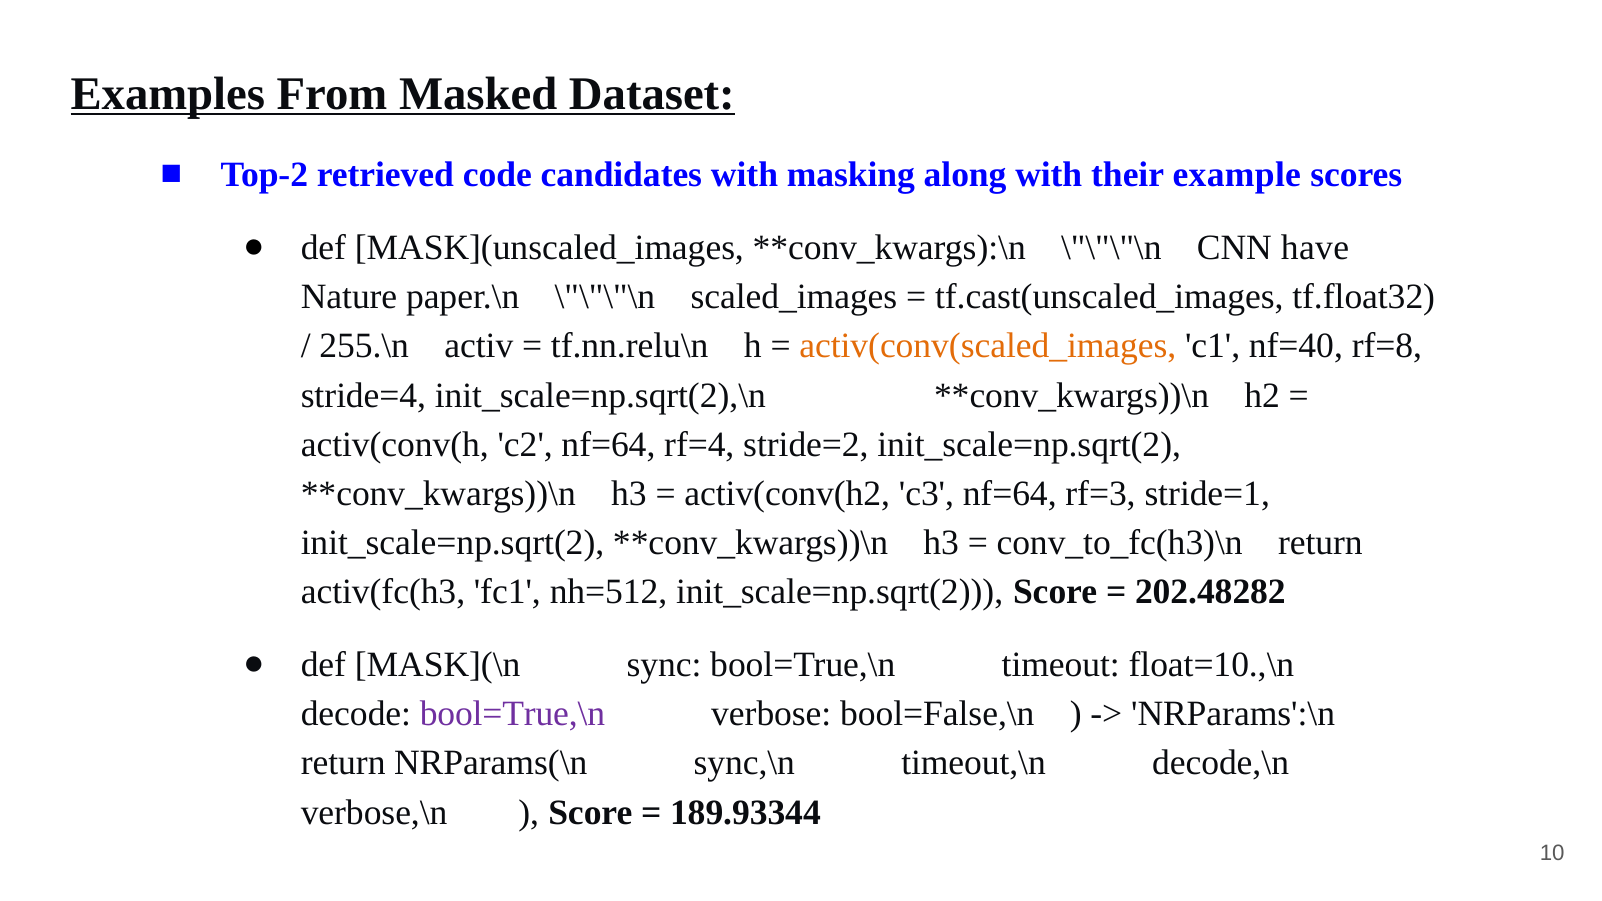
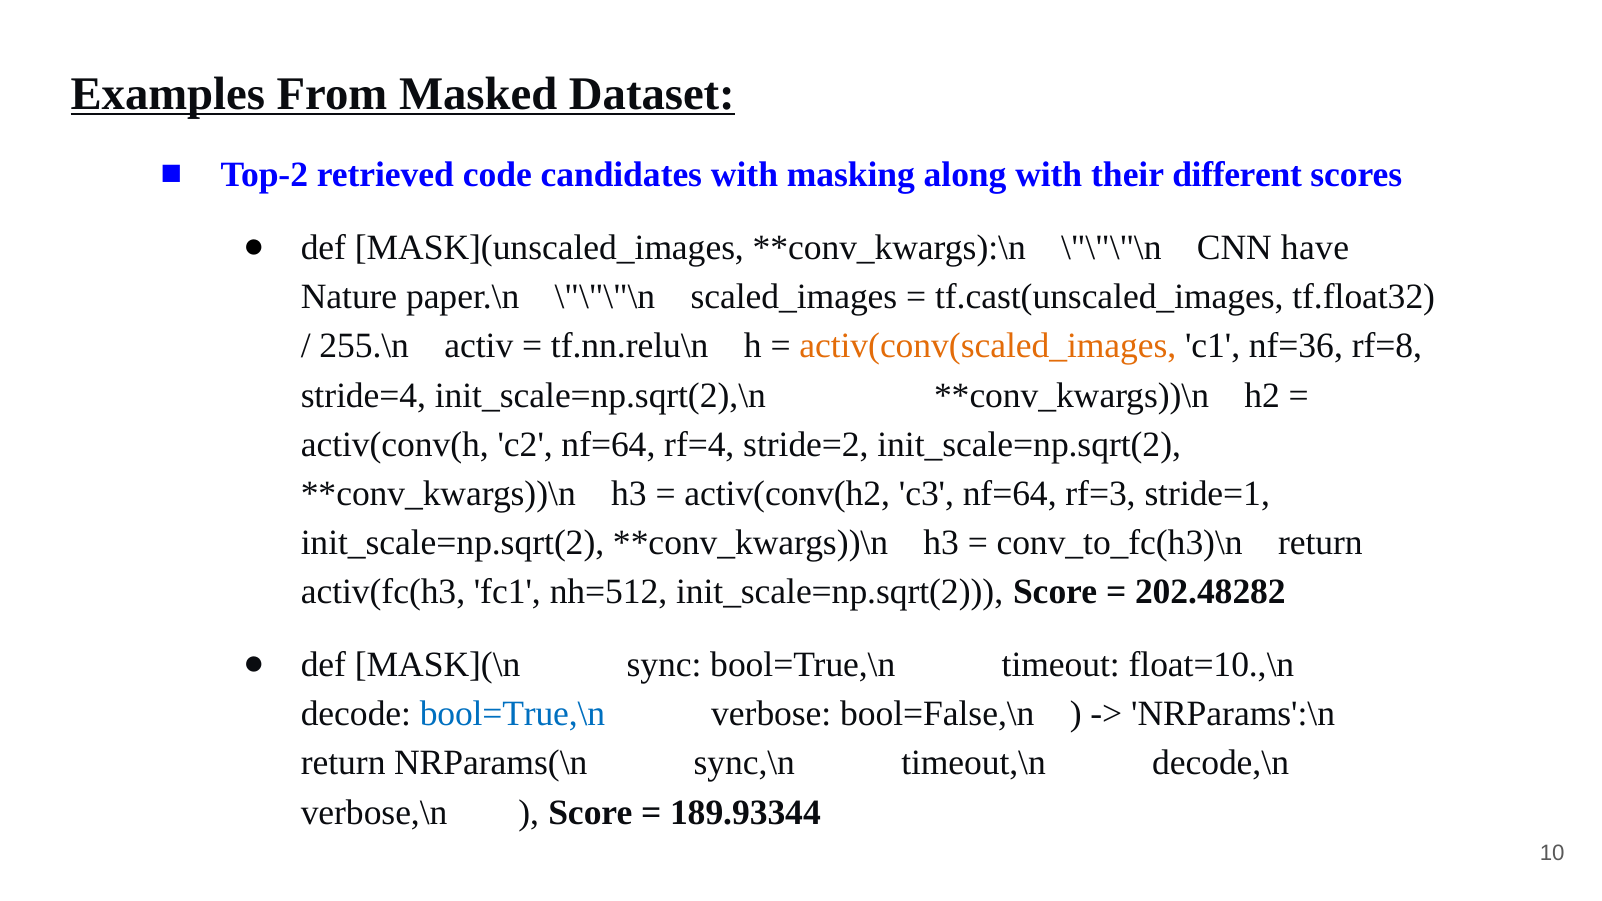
example: example -> different
nf=40: nf=40 -> nf=36
bool=True,\n at (512, 714) colour: purple -> blue
